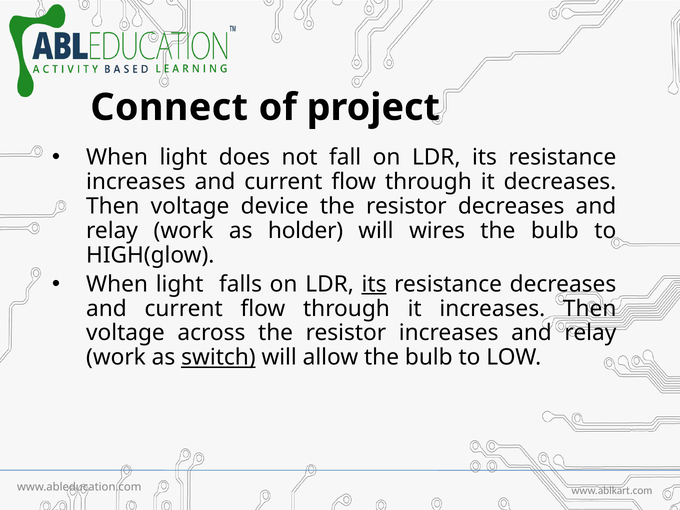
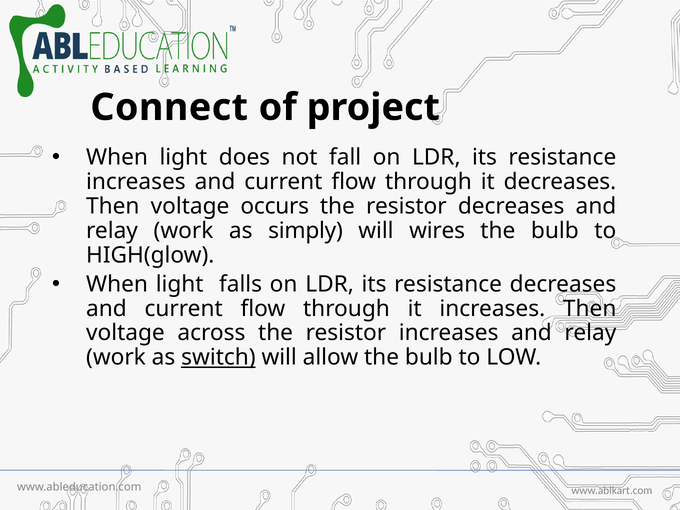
device: device -> occurs
holder: holder -> simply
its at (374, 284) underline: present -> none
